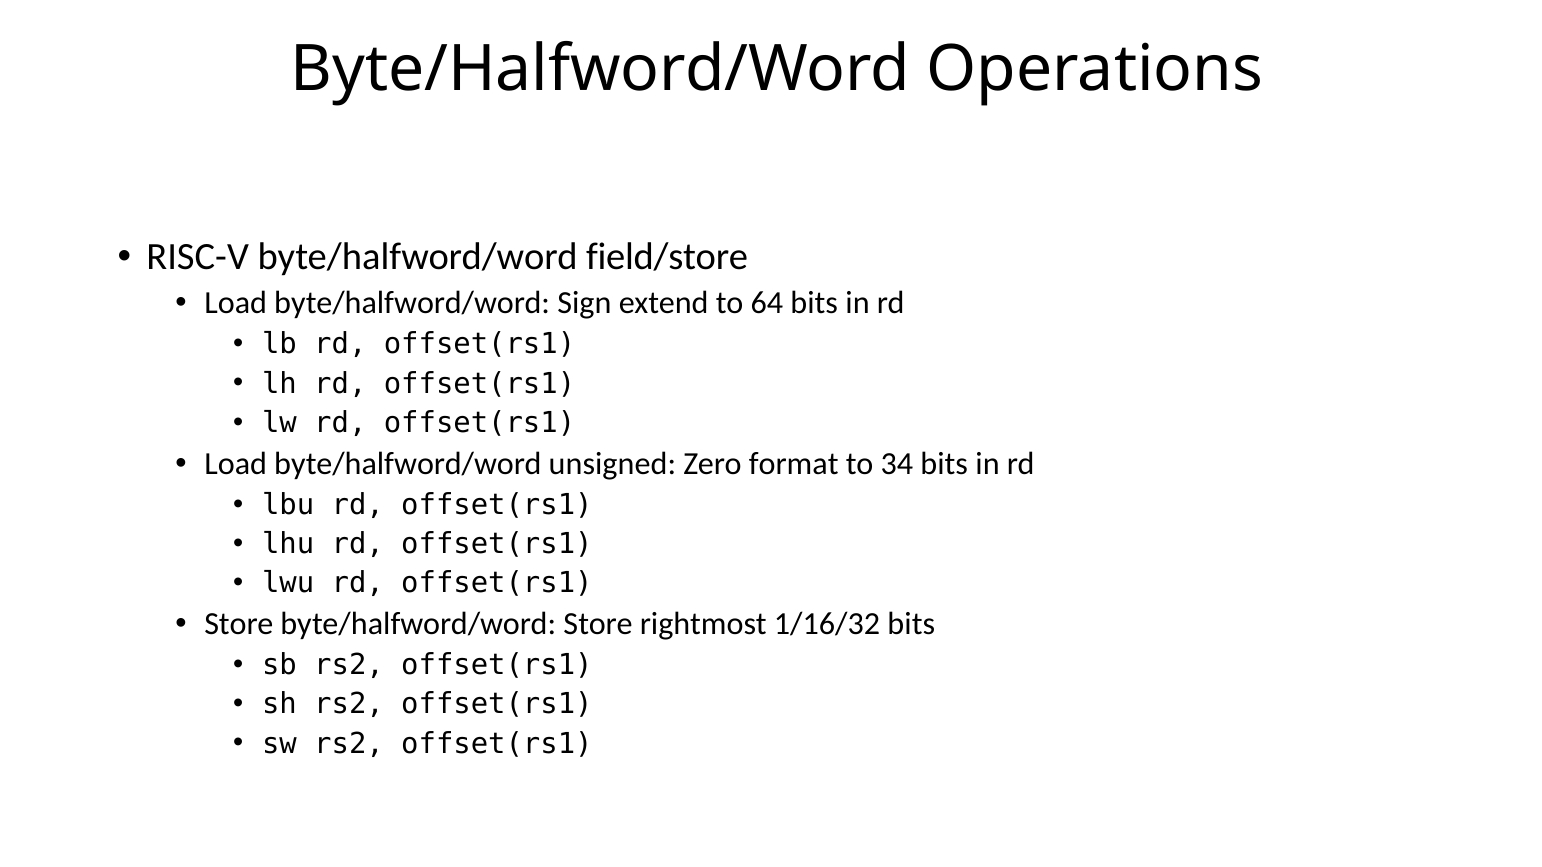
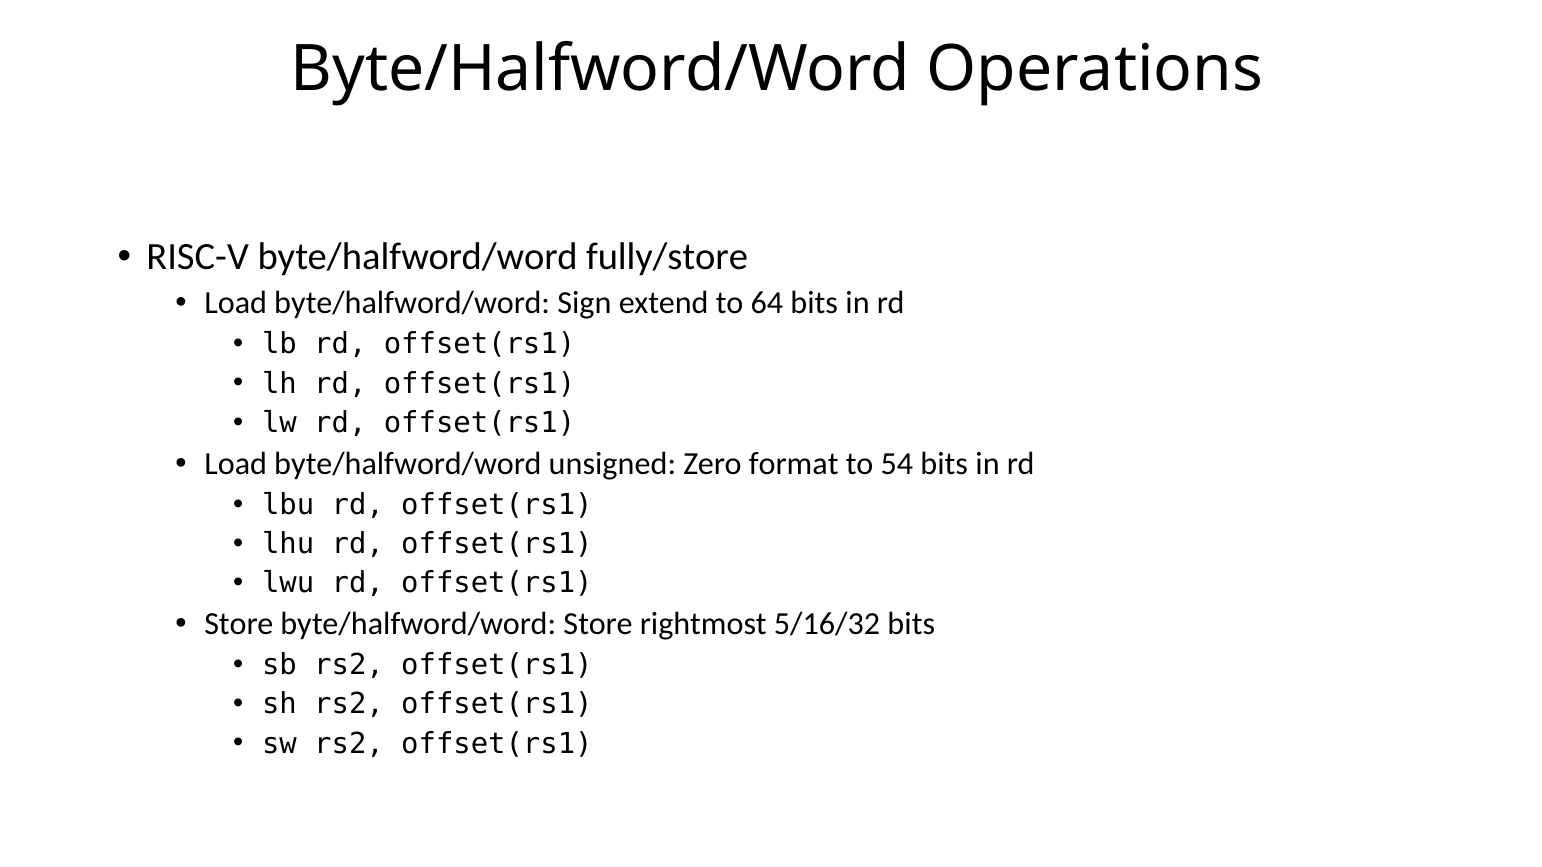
field/store: field/store -> fully/store
34: 34 -> 54
1/16/32: 1/16/32 -> 5/16/32
